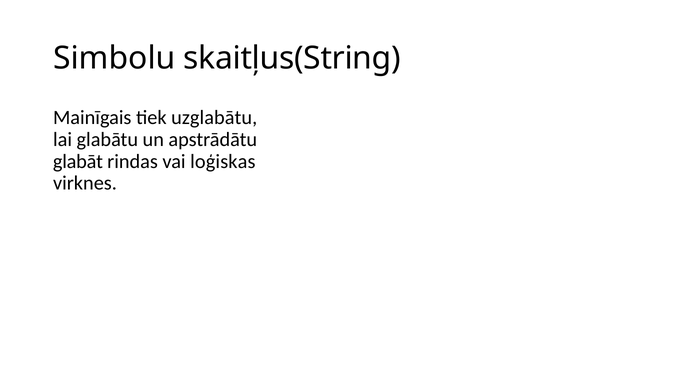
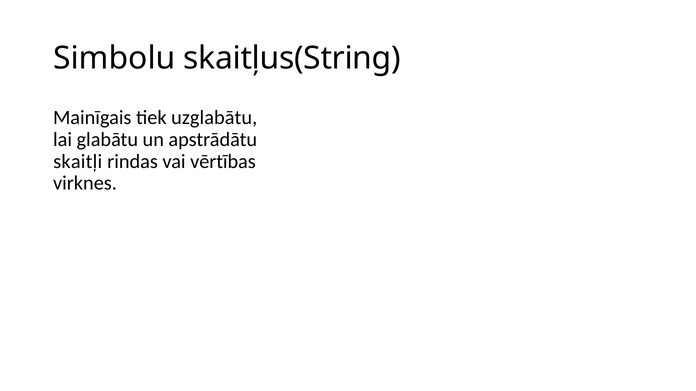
glabāt: glabāt -> skaitļi
loģiskas: loģiskas -> vērtības
